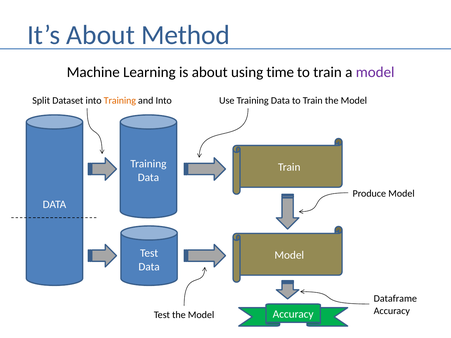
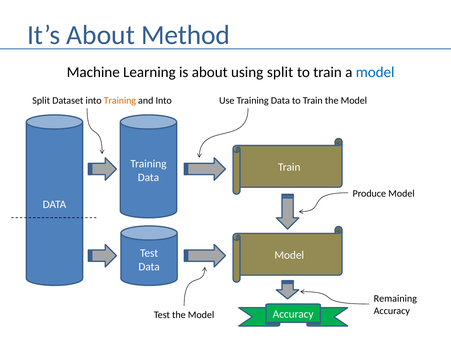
using time: time -> split
model at (375, 72) colour: purple -> blue
Dataframe: Dataframe -> Remaining
